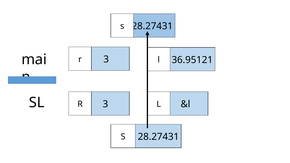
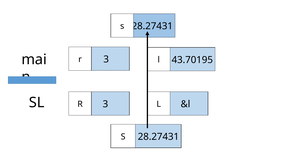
36.95121: 36.95121 -> 43.70195
